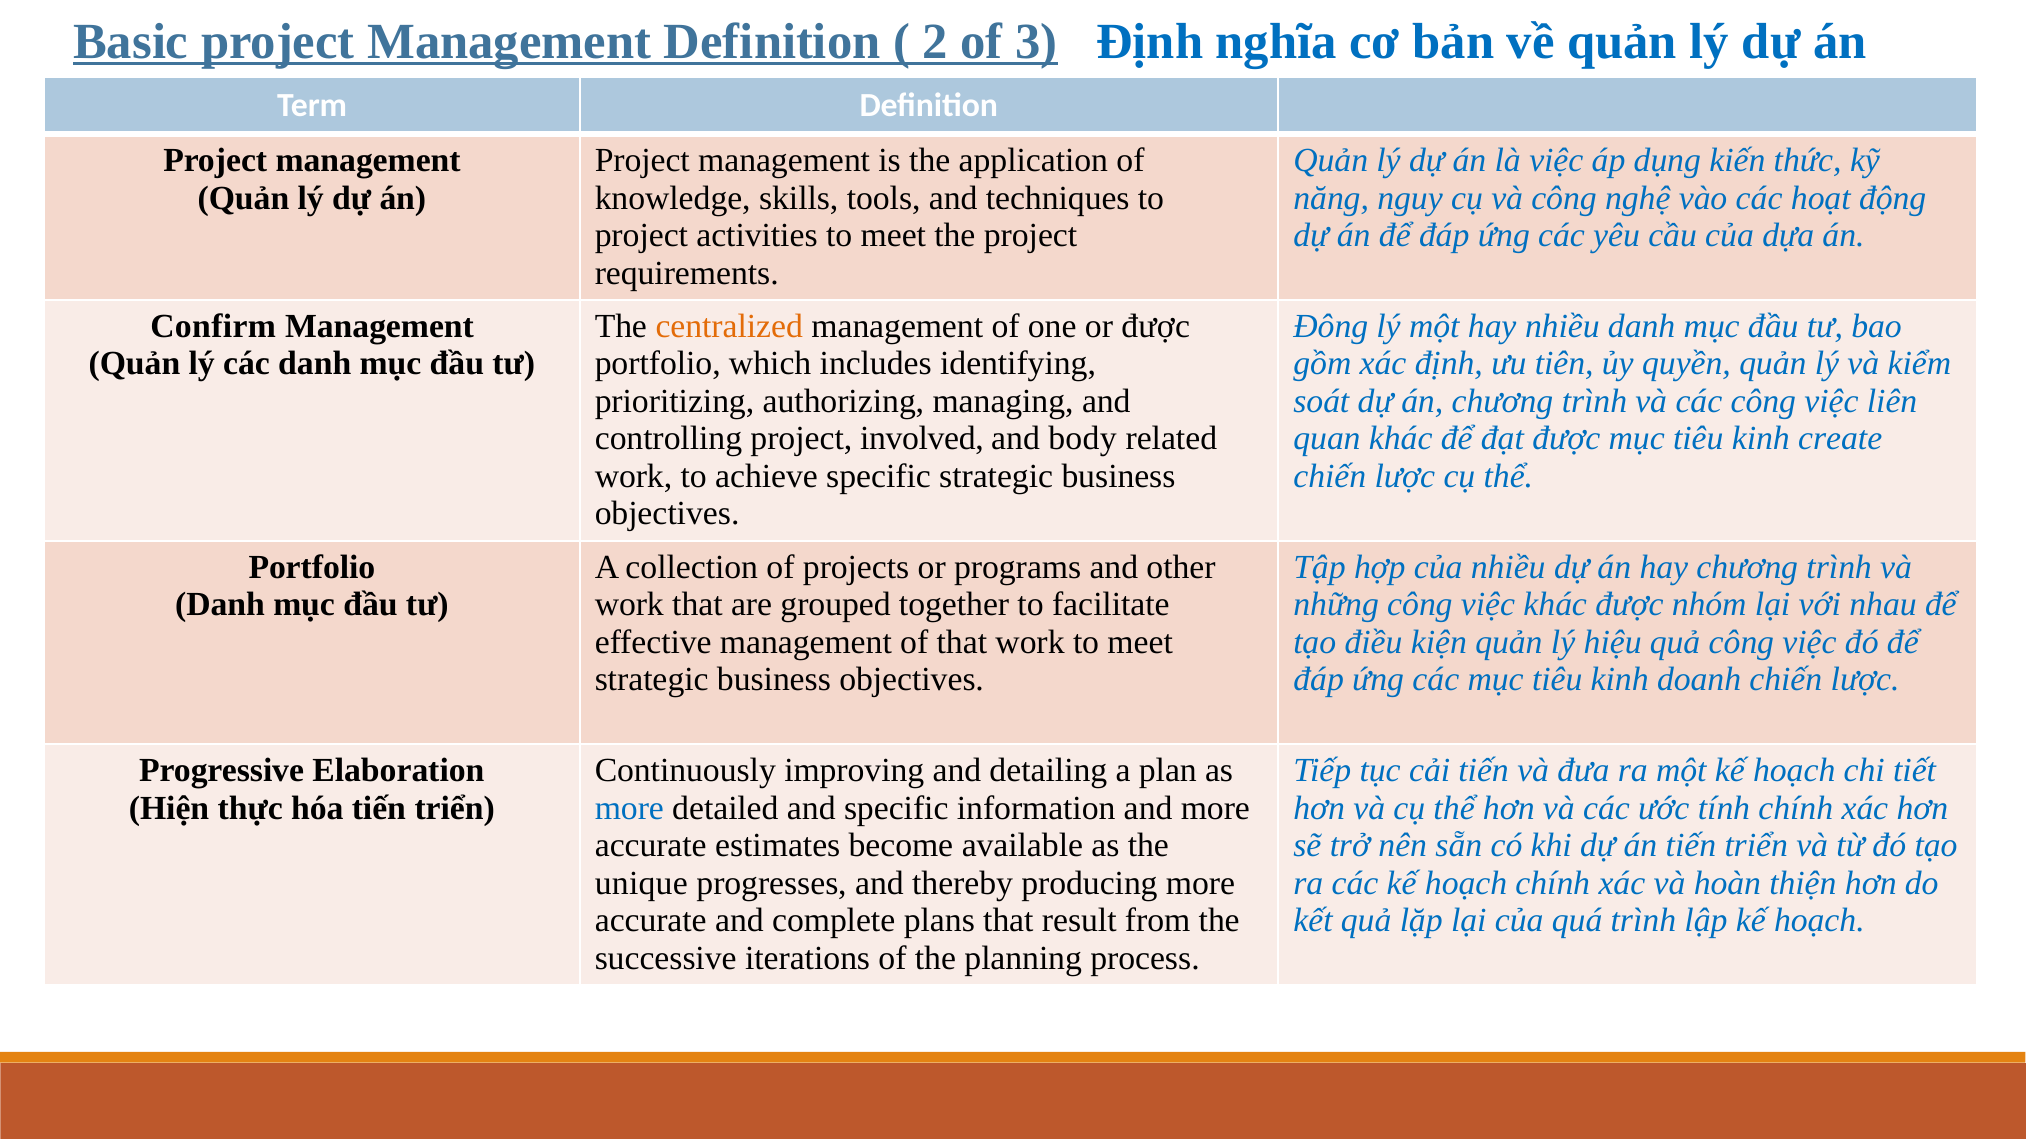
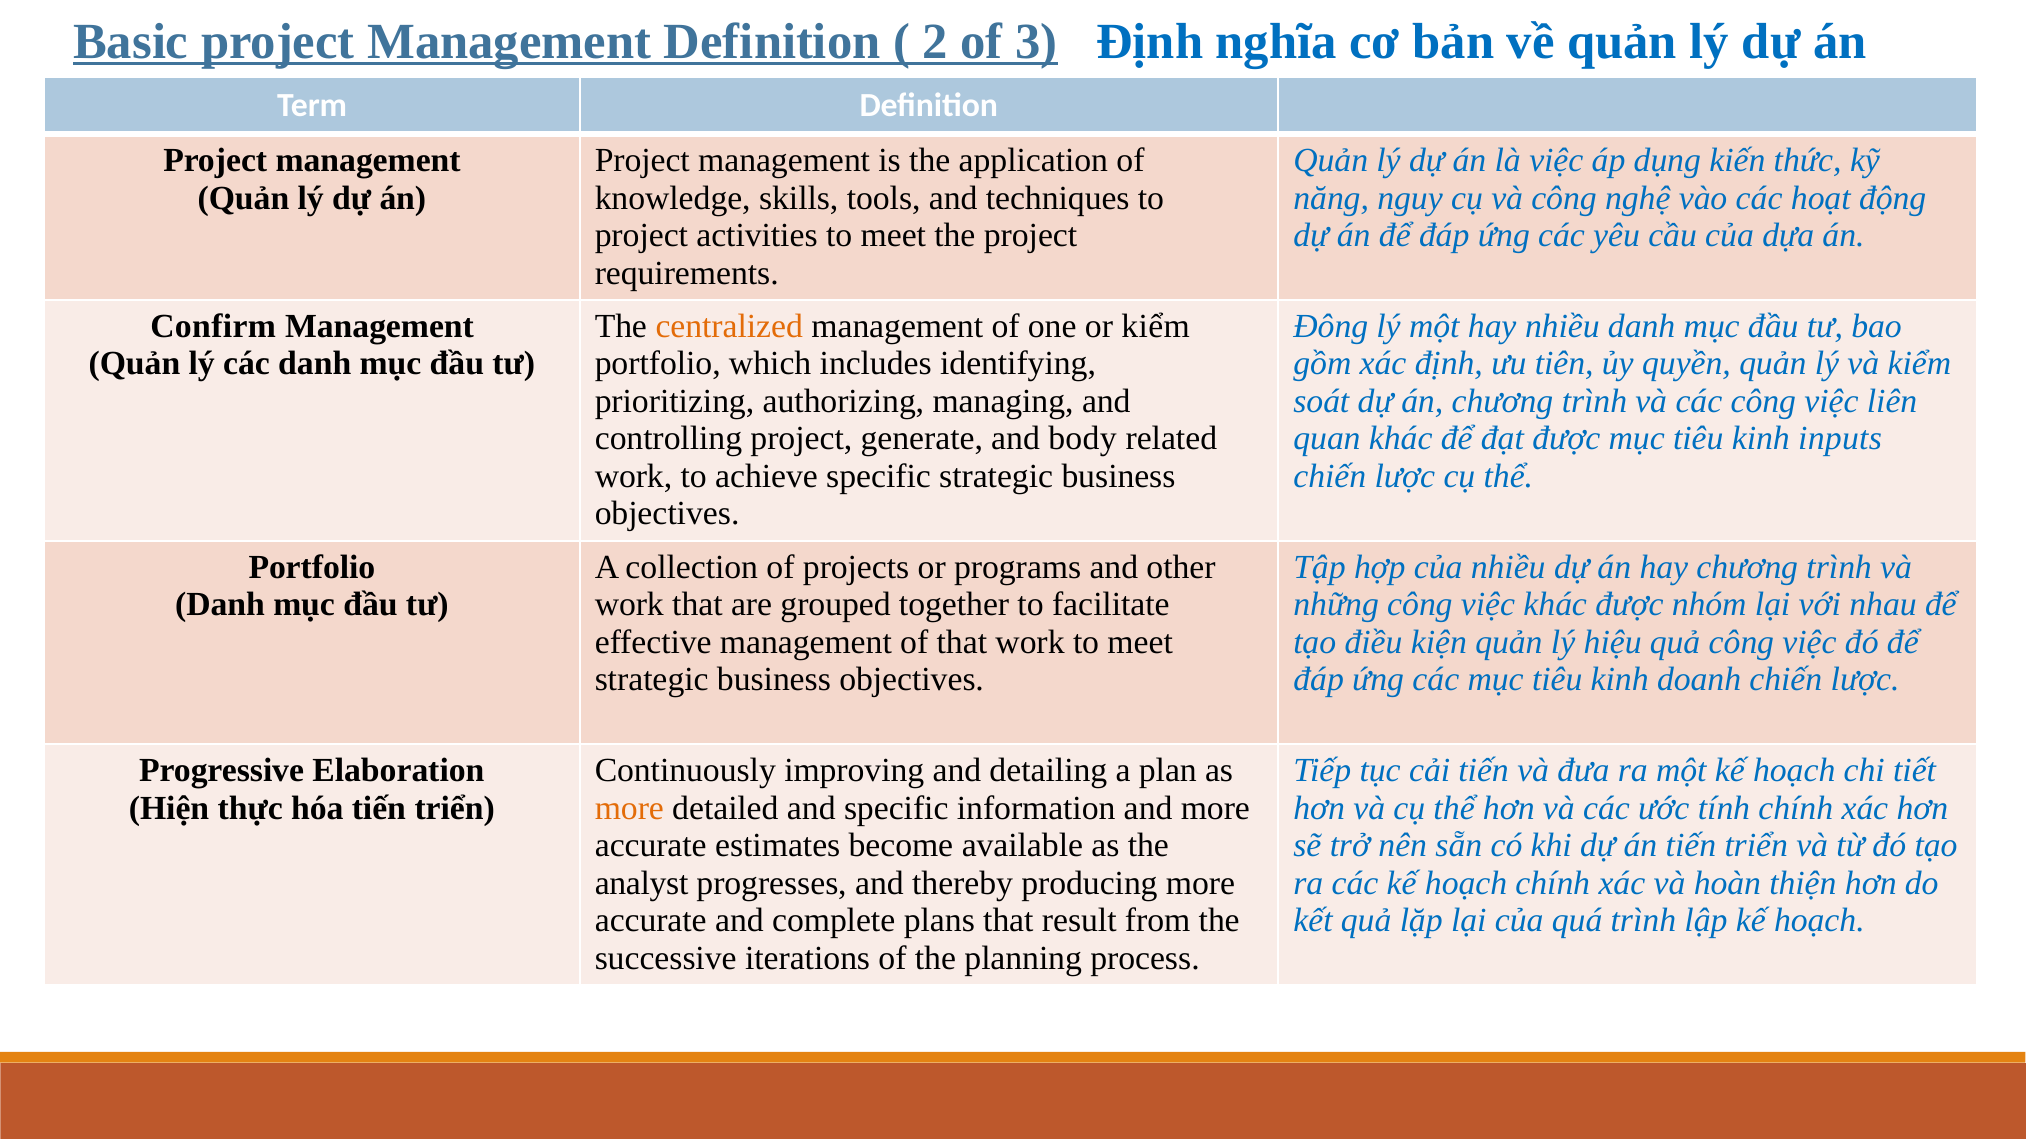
or được: được -> kiểm
involved: involved -> generate
create: create -> inputs
more at (629, 808) colour: blue -> orange
unique: unique -> analyst
